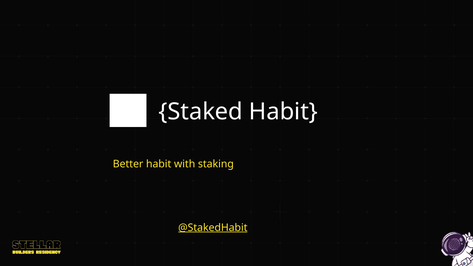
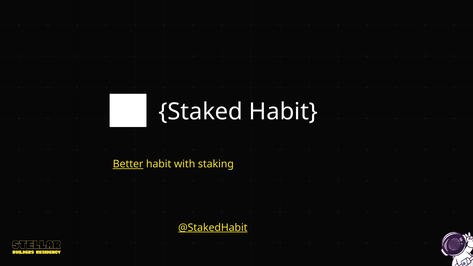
Better underline: none -> present
